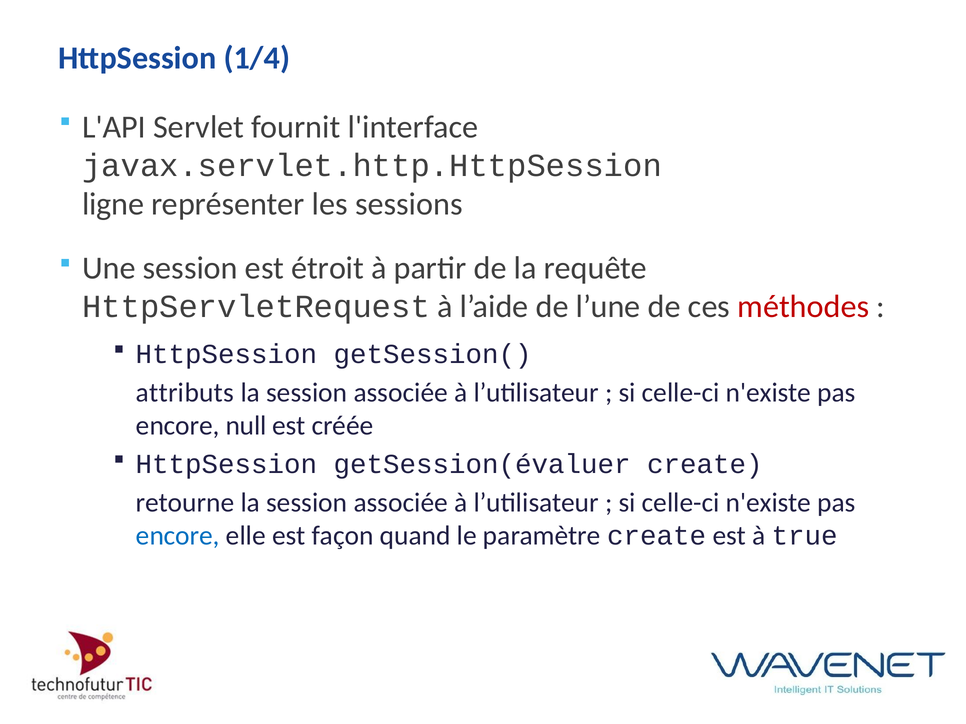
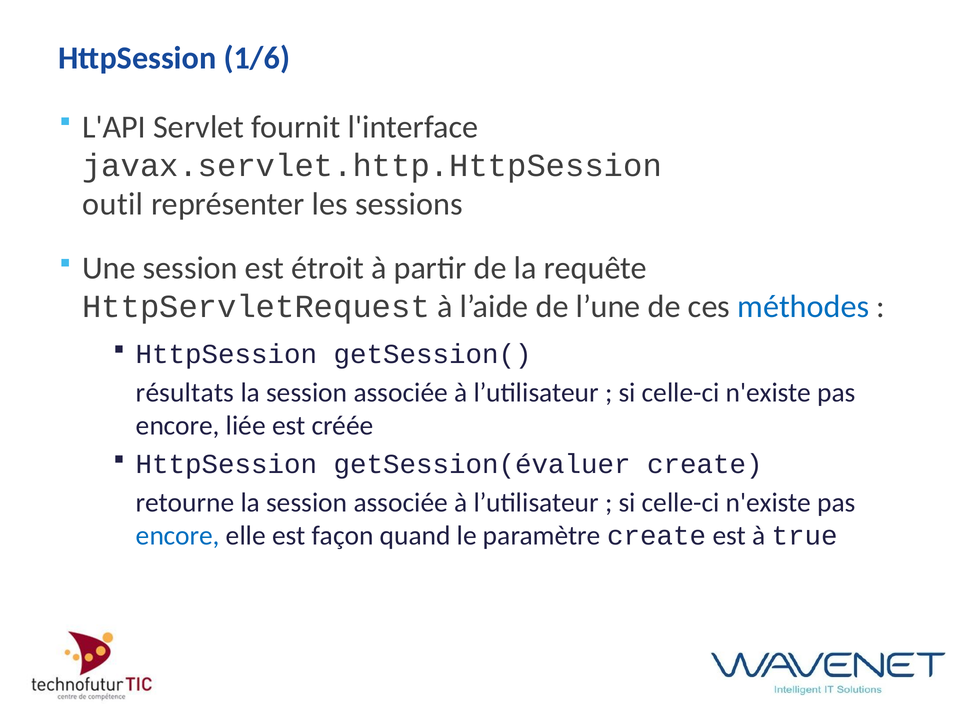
1/4: 1/4 -> 1/6
ligne: ligne -> outil
méthodes colour: red -> blue
attributs: attributs -> résultats
null: null -> liée
